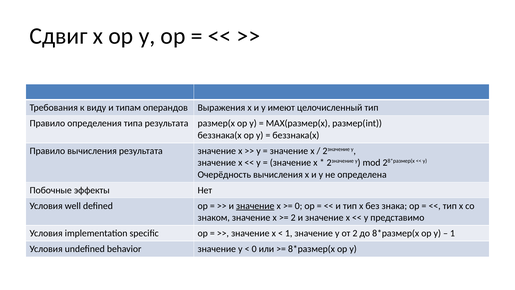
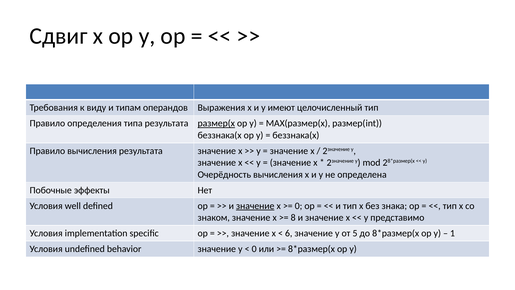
размер(х underline: none -> present
2 at (293, 217): 2 -> 8
1 at (289, 233): 1 -> 6
от 2: 2 -> 5
